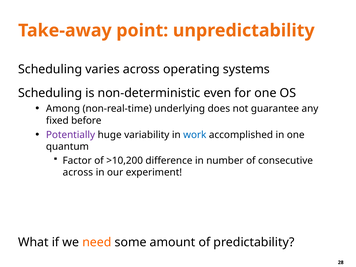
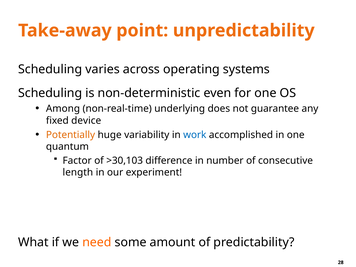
before: before -> device
Potentially colour: purple -> orange
>10,200: >10,200 -> >30,103
across at (78, 172): across -> length
